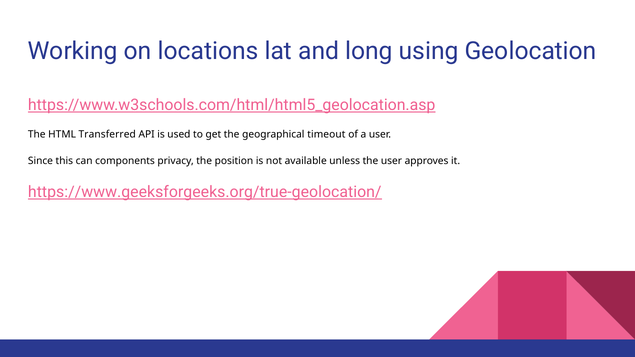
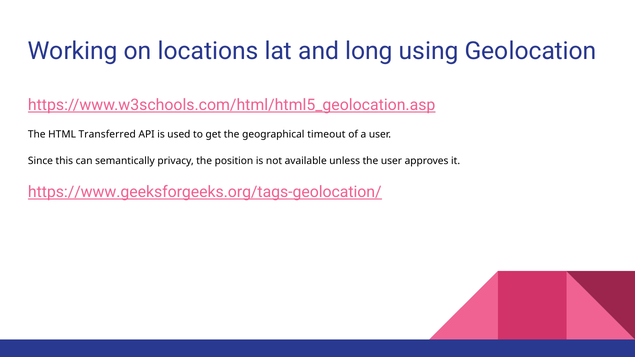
components: components -> semantically
https://www.geeksforgeeks.org/true-geolocation/: https://www.geeksforgeeks.org/true-geolocation/ -> https://www.geeksforgeeks.org/tags-geolocation/
